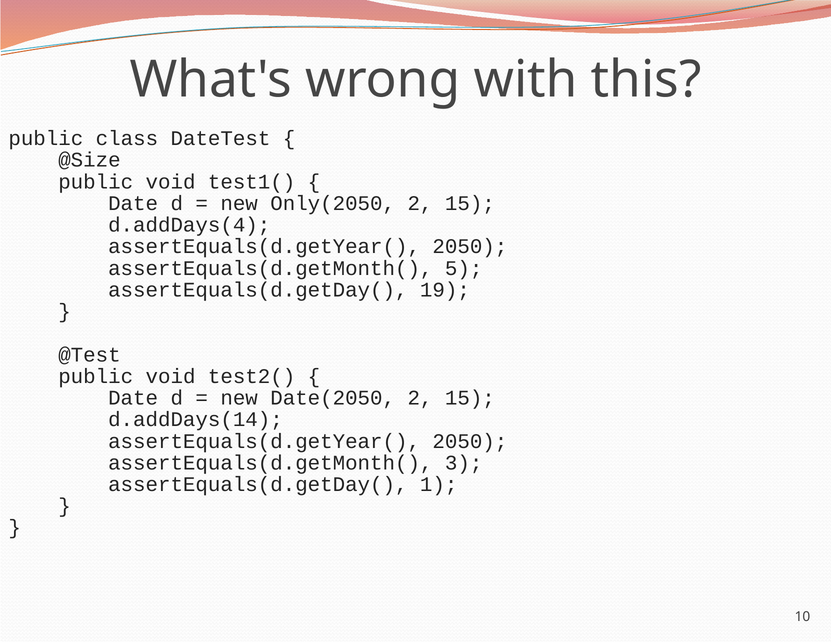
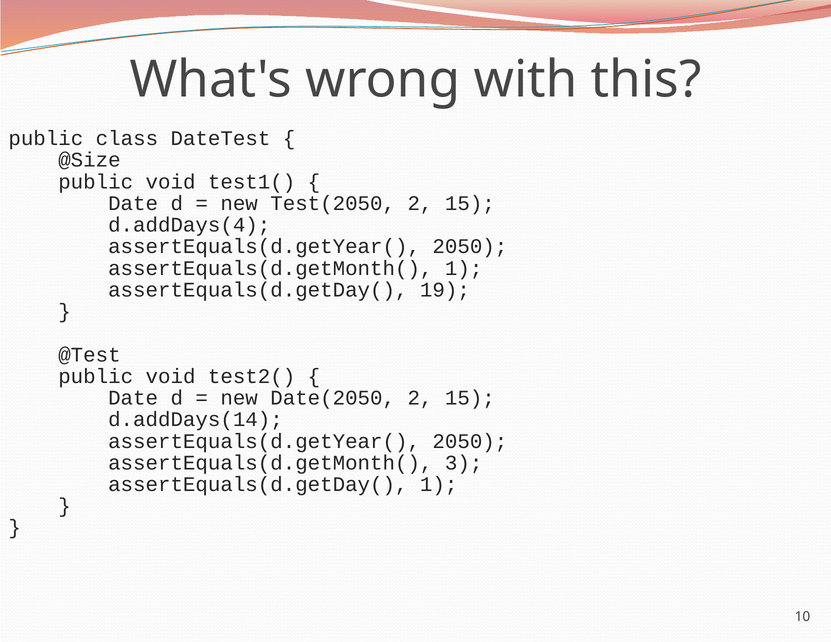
Only(2050: Only(2050 -> Test(2050
assertEquals(d.getMonth( 5: 5 -> 1
